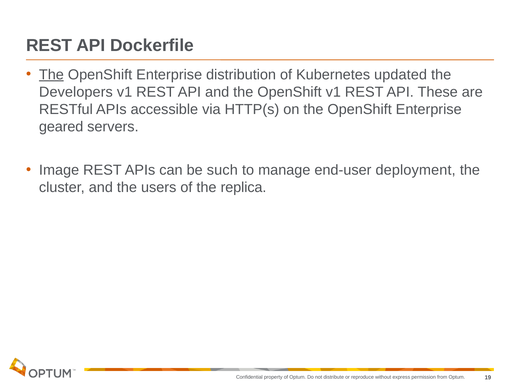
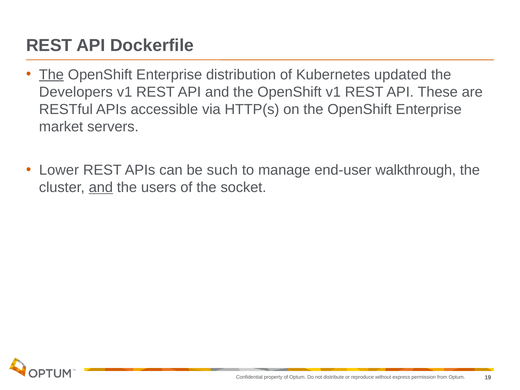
geared: geared -> market
Image: Image -> Lower
deployment: deployment -> walkthrough
and at (101, 187) underline: none -> present
replica: replica -> socket
